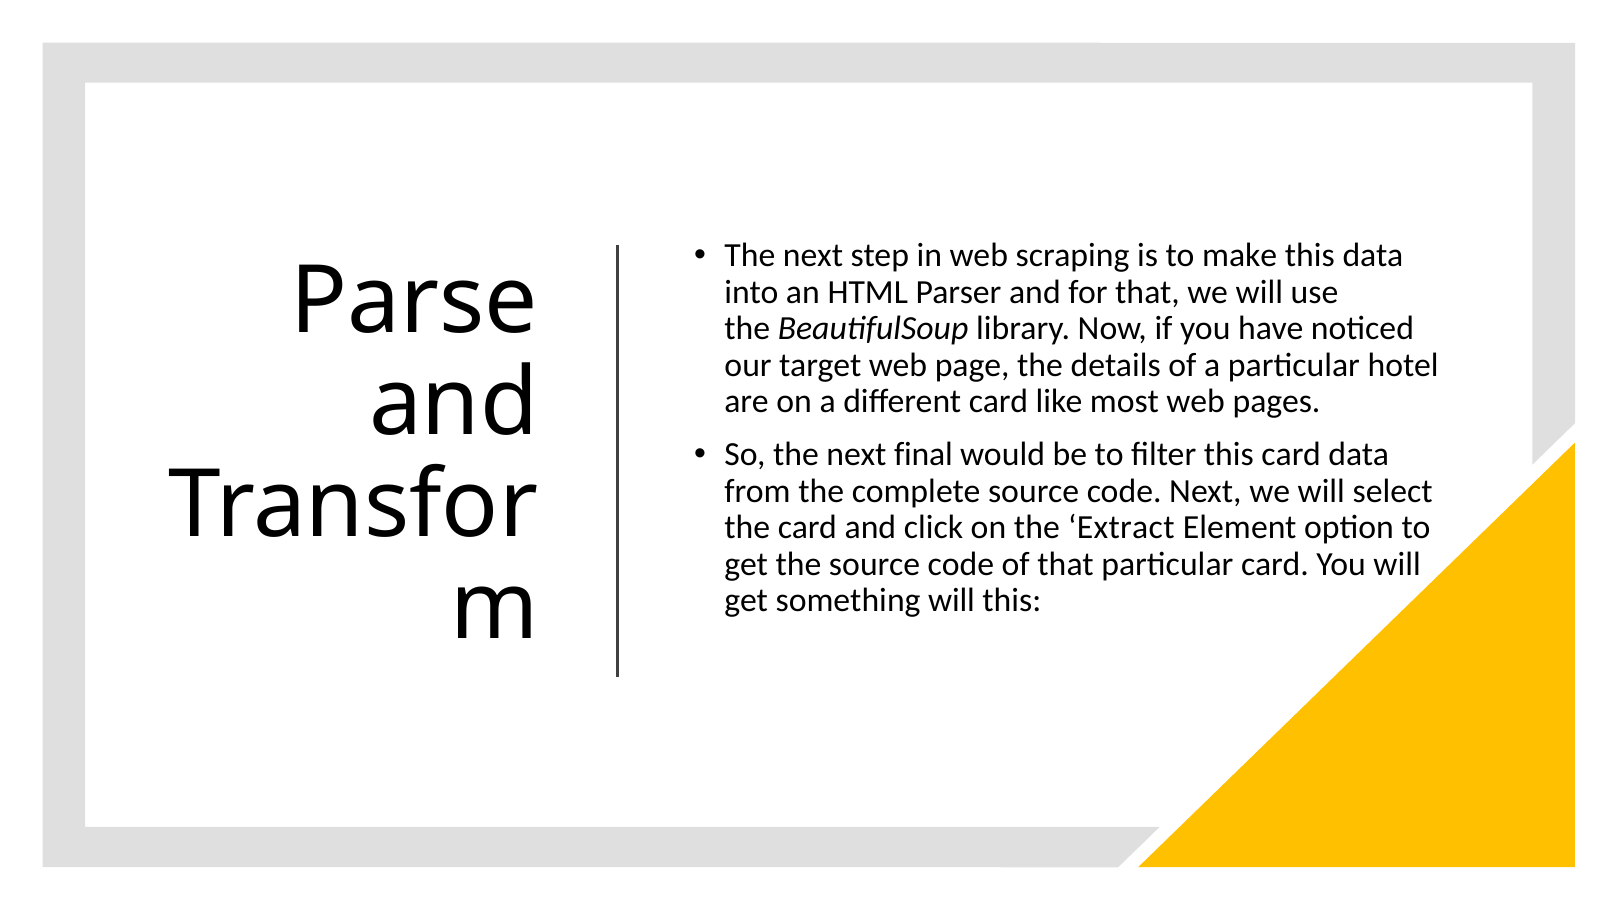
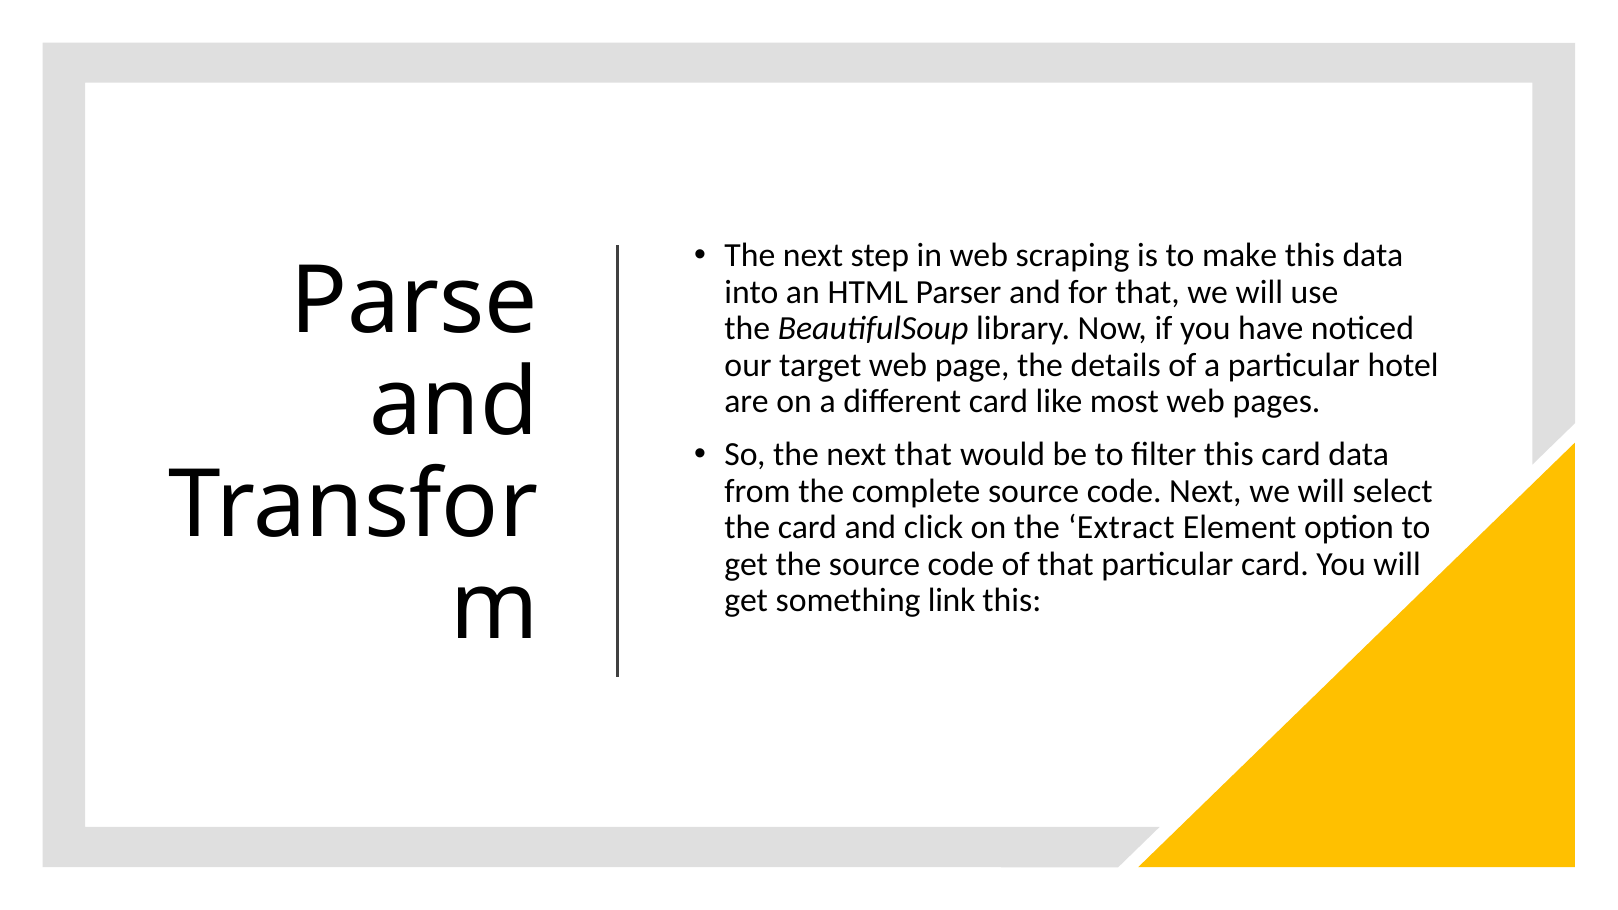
next final: final -> that
something will: will -> link
